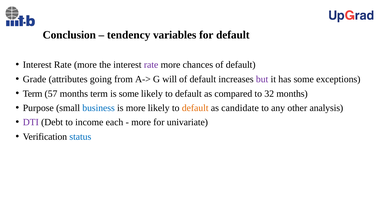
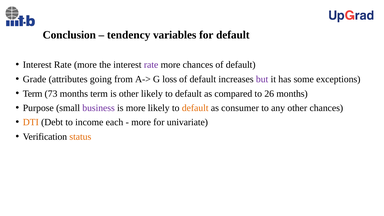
will: will -> loss
57: 57 -> 73
is some: some -> other
32: 32 -> 26
business colour: blue -> purple
candidate: candidate -> consumer
other analysis: analysis -> chances
DTI colour: purple -> orange
status colour: blue -> orange
